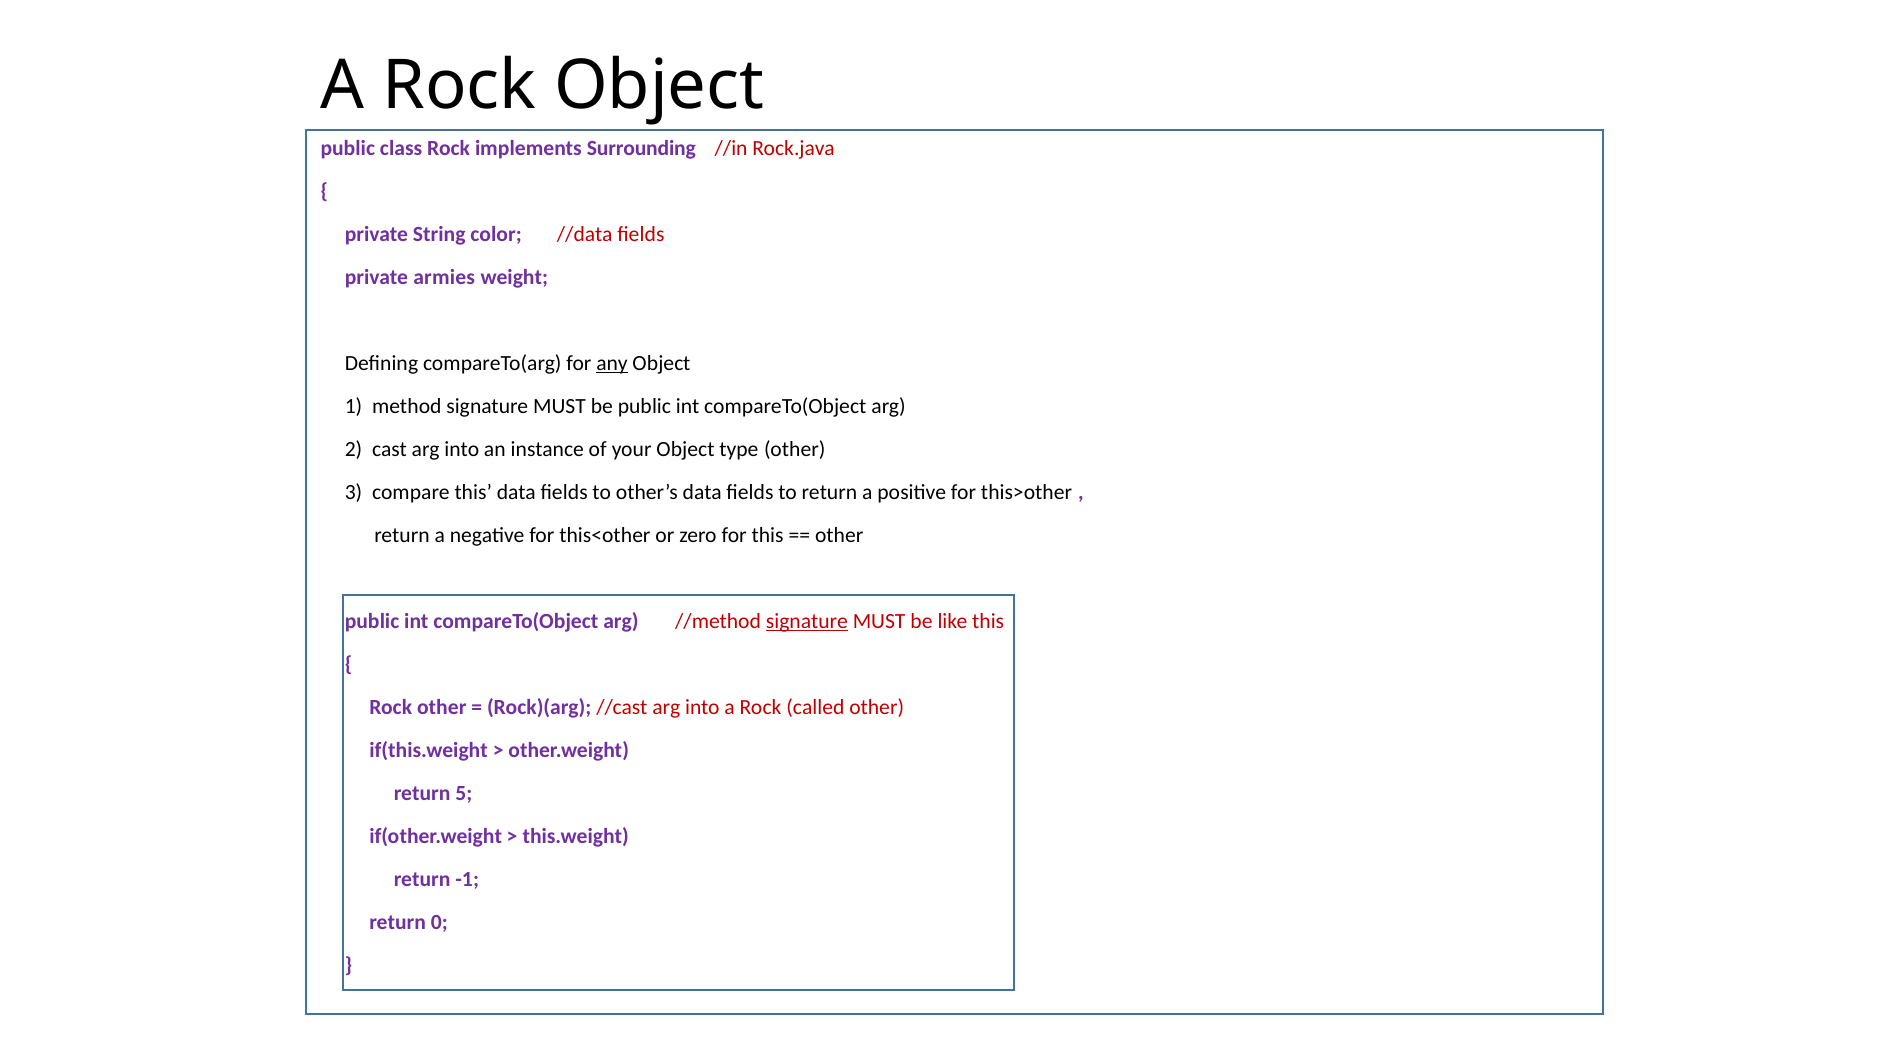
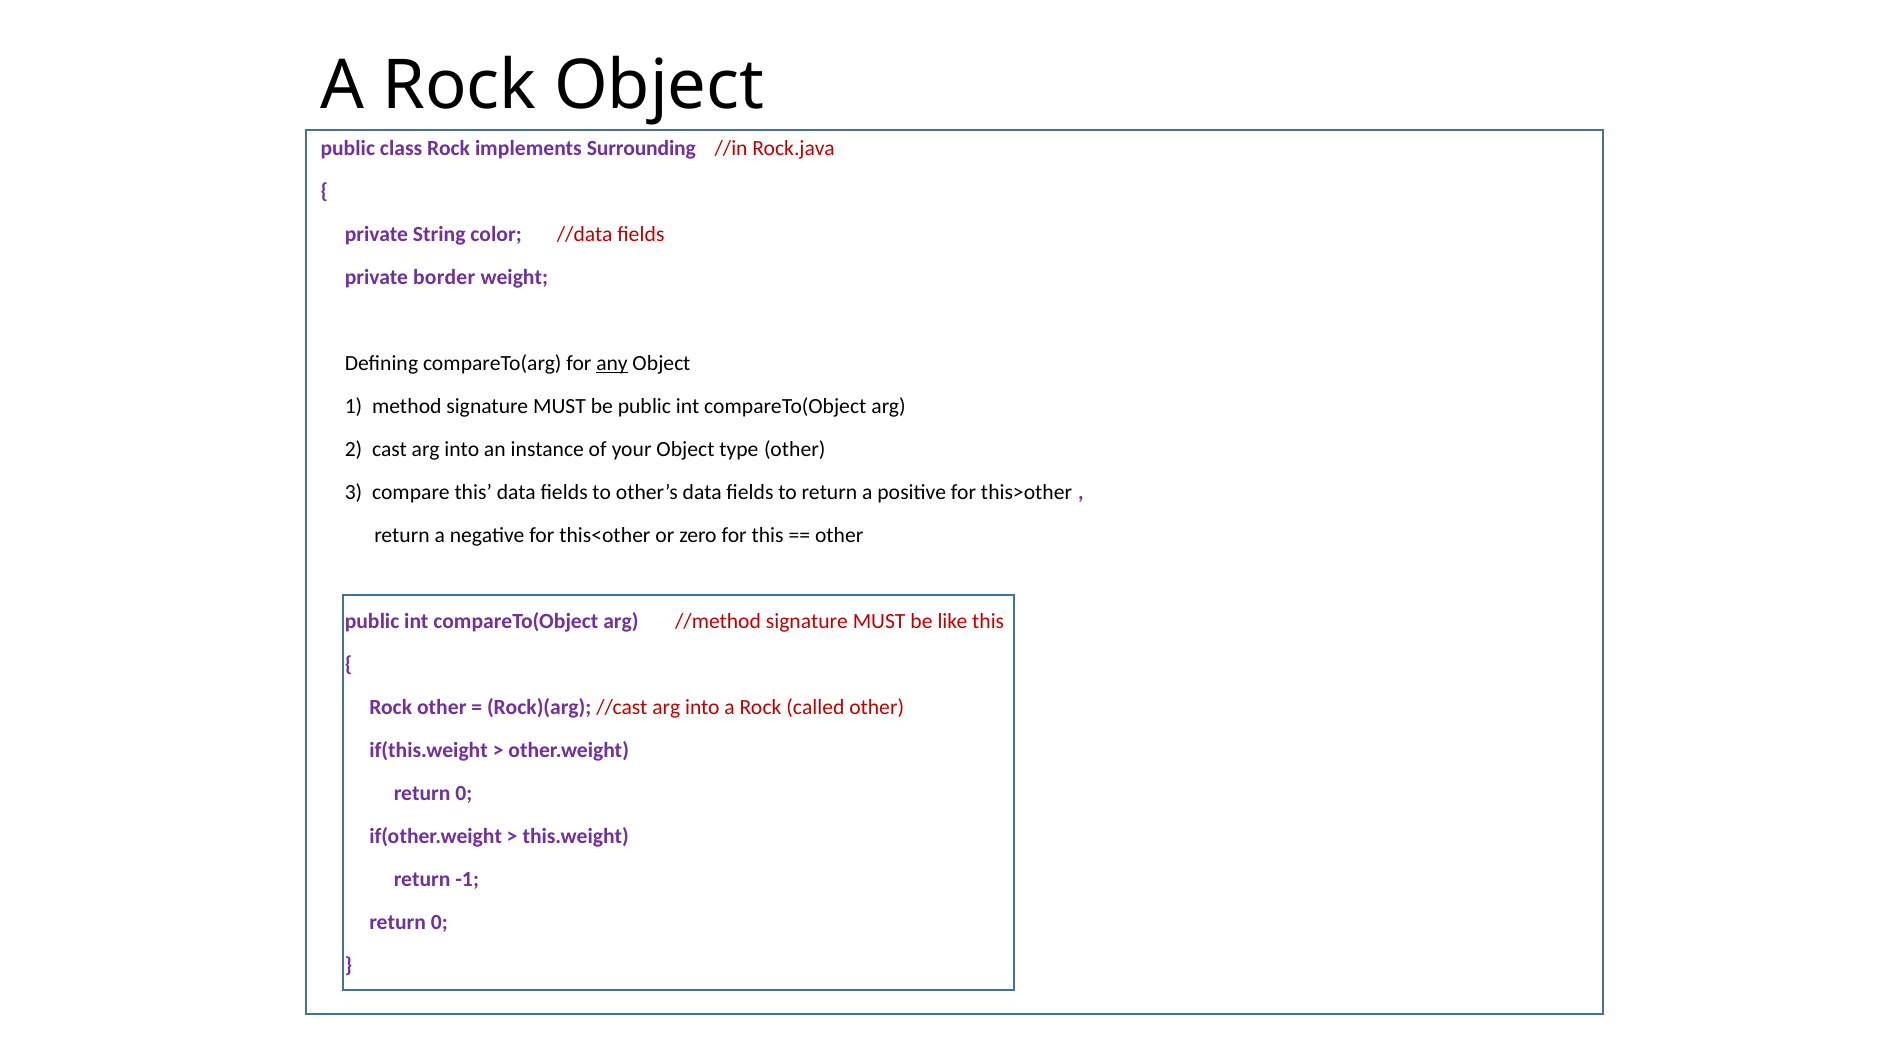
armies: armies -> border
signature at (807, 621) underline: present -> none
5 at (464, 793): 5 -> 0
